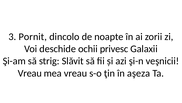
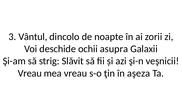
Pornit: Pornit -> Vântul
privesc: privesc -> asupra
